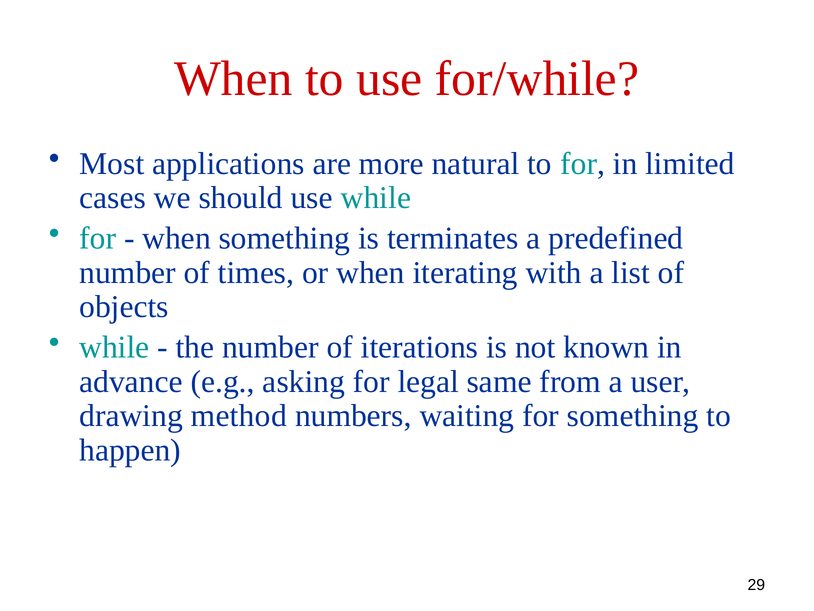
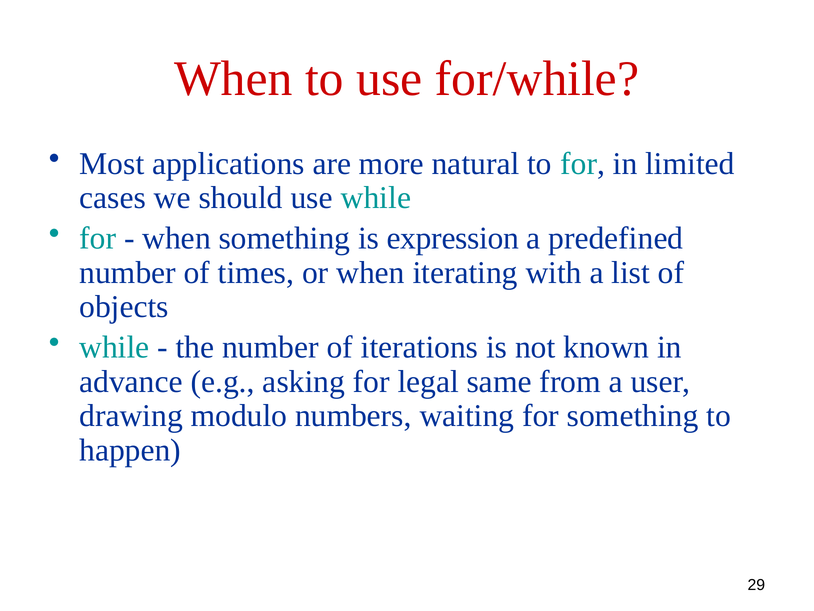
terminates: terminates -> expression
method: method -> modulo
